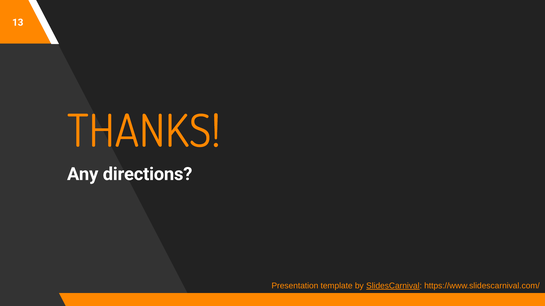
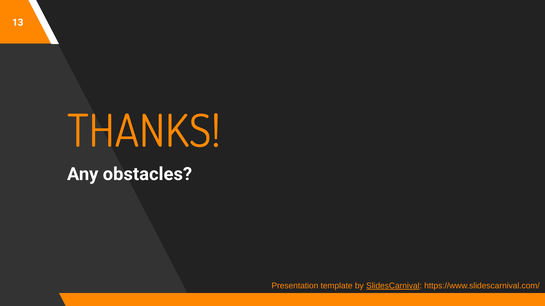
directions: directions -> obstacles
